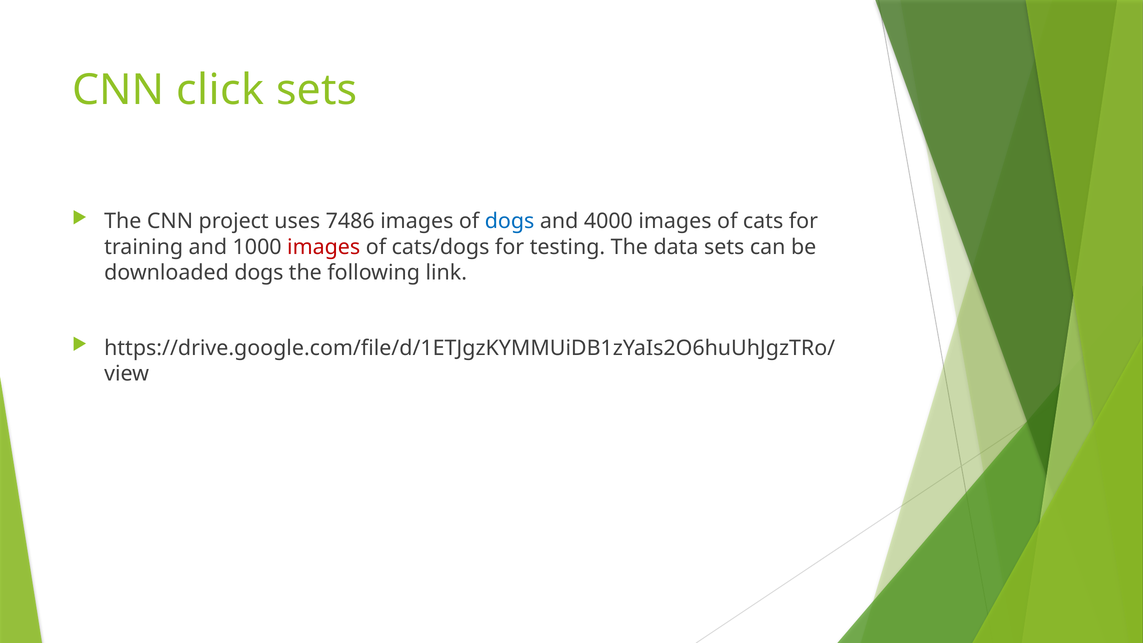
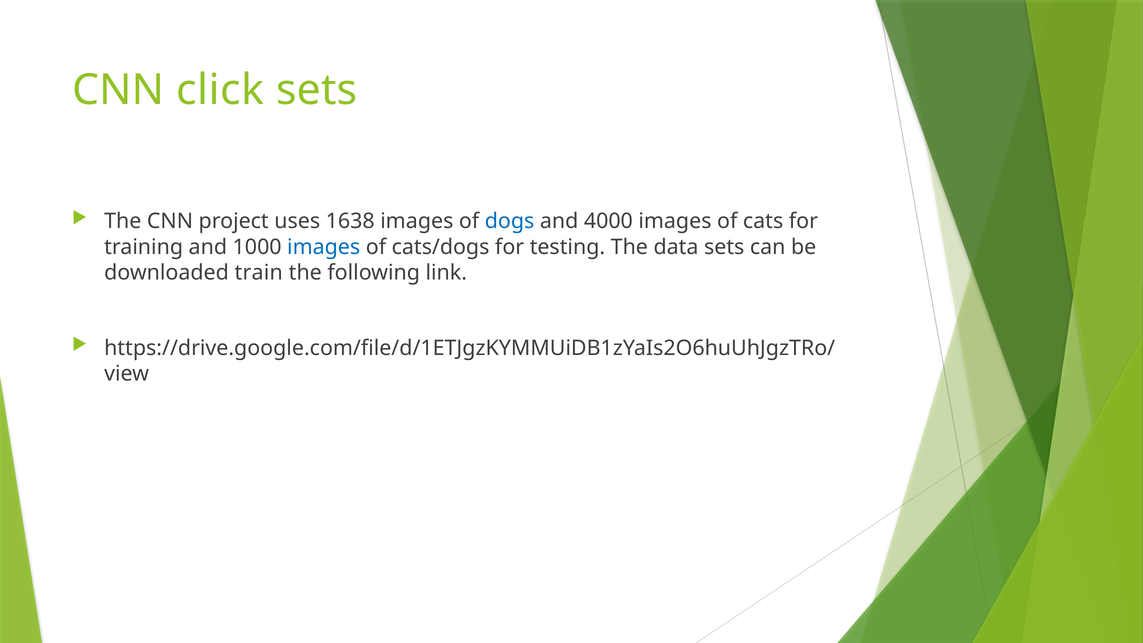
7486: 7486 -> 1638
images at (324, 247) colour: red -> blue
downloaded dogs: dogs -> train
